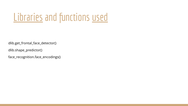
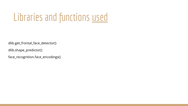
Libraries underline: present -> none
